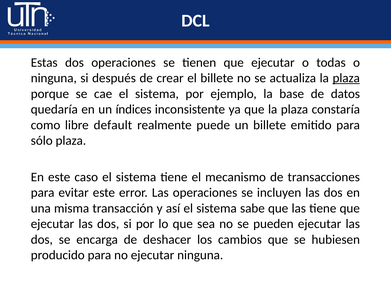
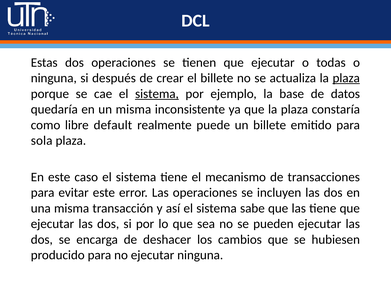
sistema at (157, 94) underline: none -> present
un índices: índices -> misma
sólo: sólo -> sola
